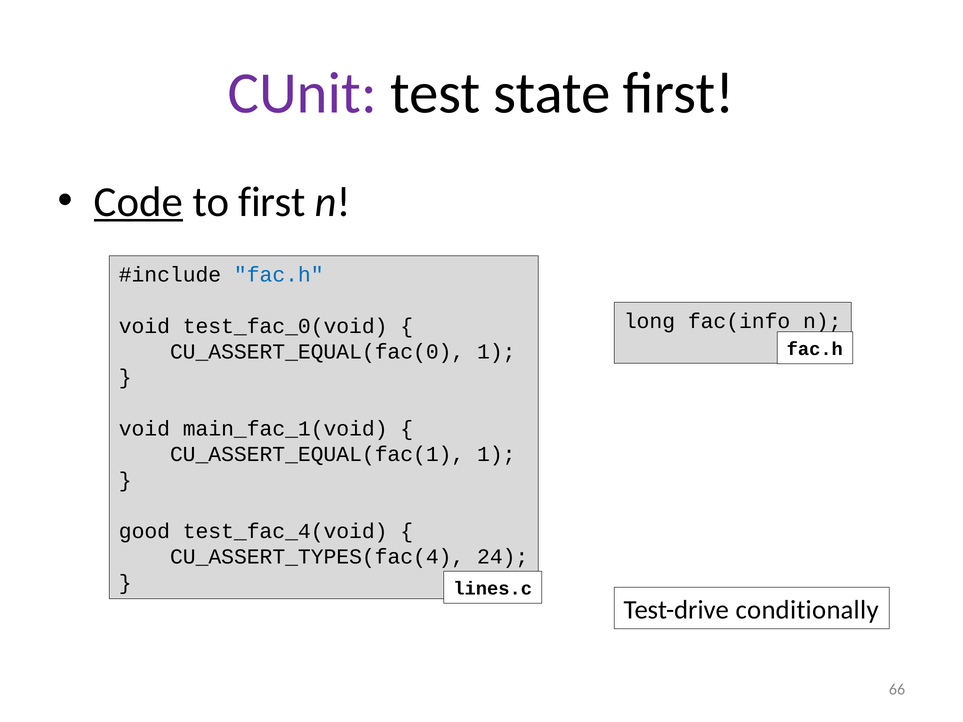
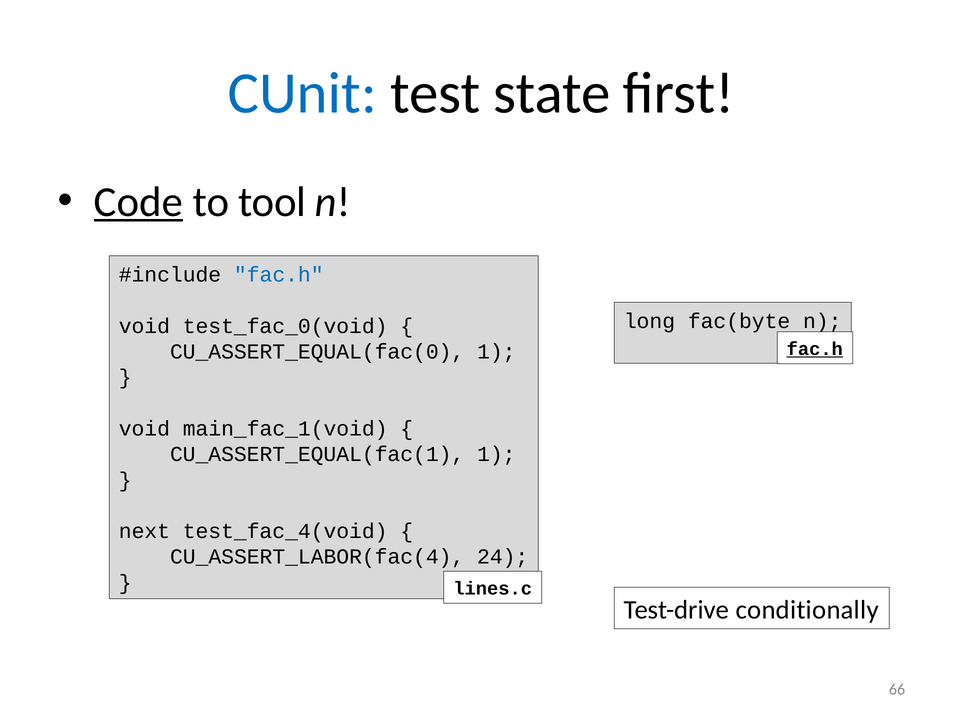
CUnit colour: purple -> blue
to first: first -> tool
fac(info: fac(info -> fac(byte
fac.h at (815, 349) underline: none -> present
good: good -> next
CU_ASSERT_TYPES(fac(4: CU_ASSERT_TYPES(fac(4 -> CU_ASSERT_LABOR(fac(4
